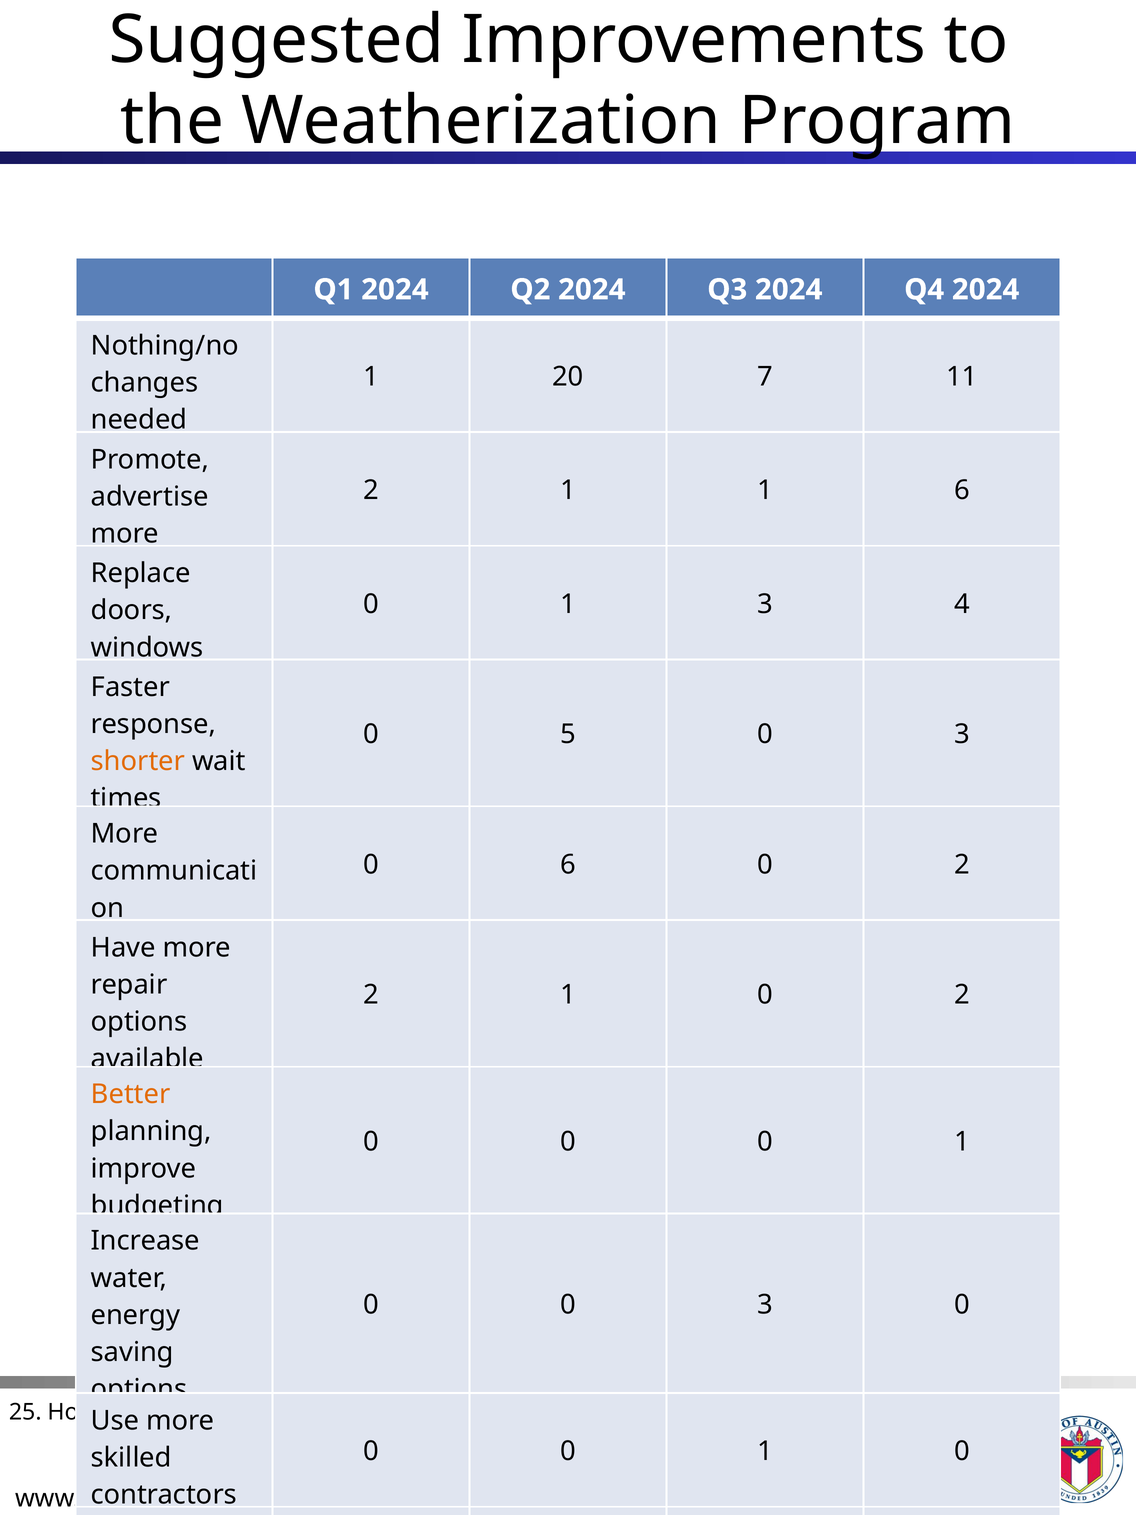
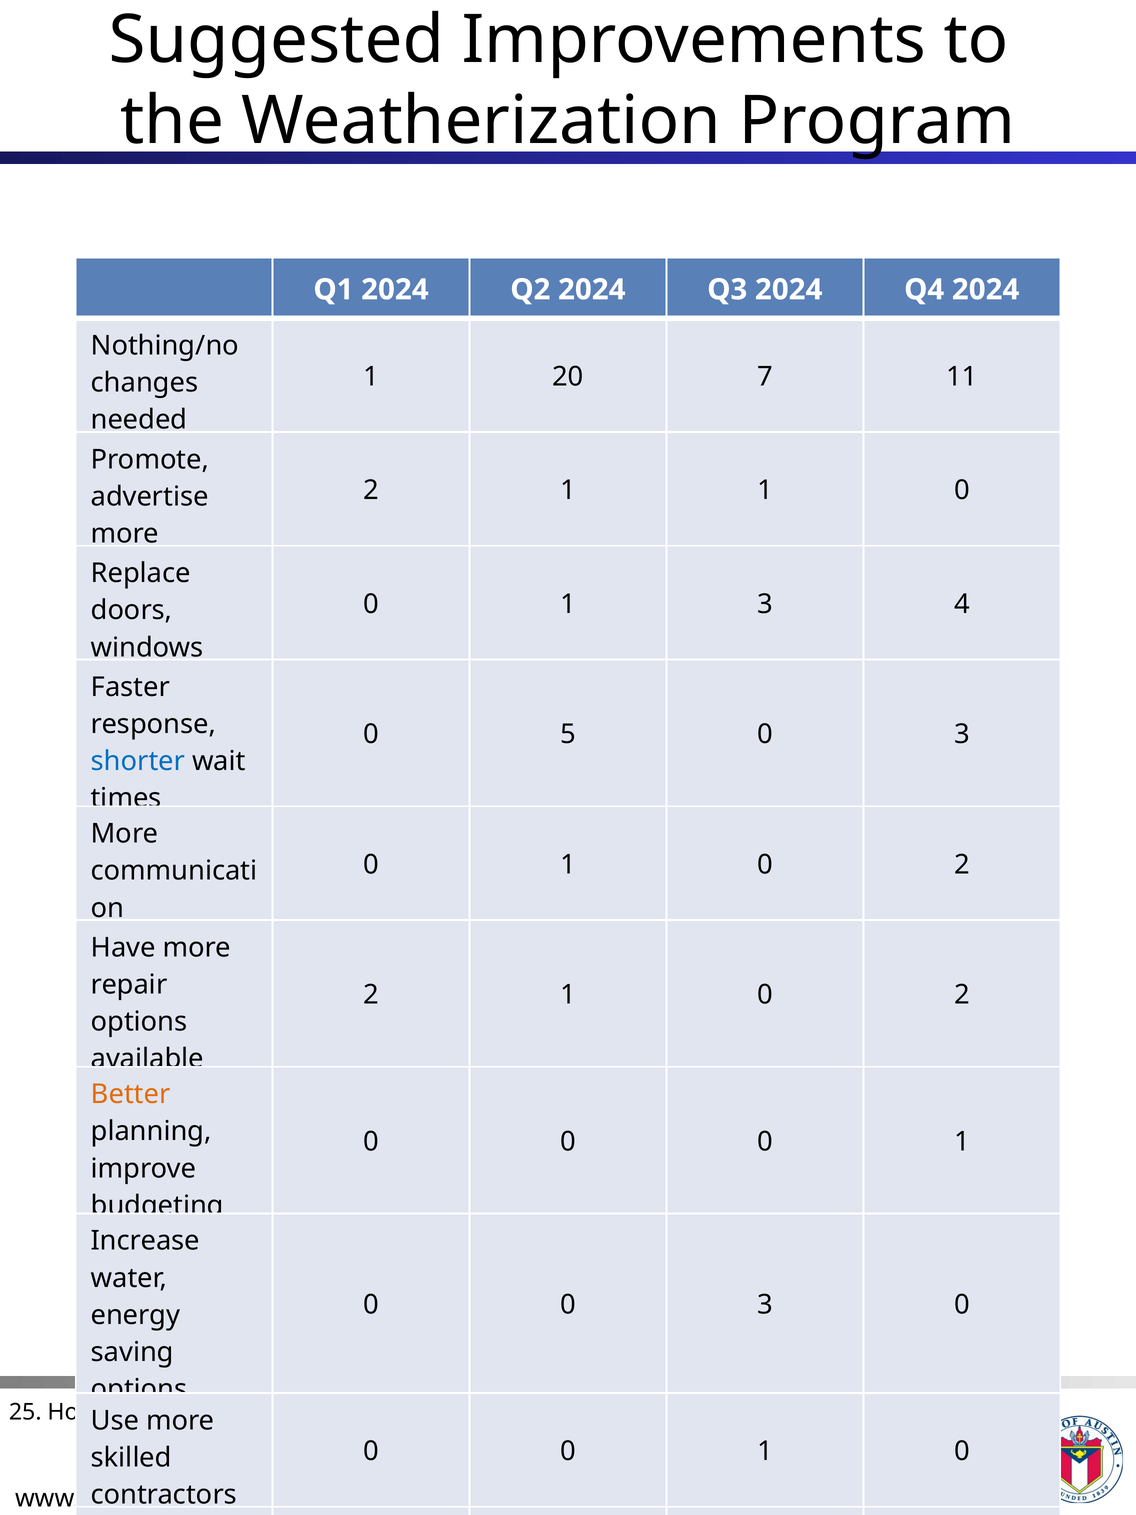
1 1 6: 6 -> 0
shorter colour: orange -> blue
6 at (568, 864): 6 -> 1
